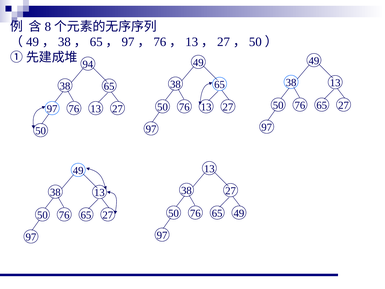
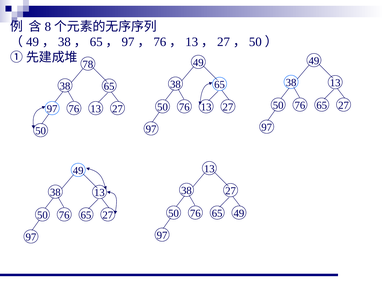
94: 94 -> 78
